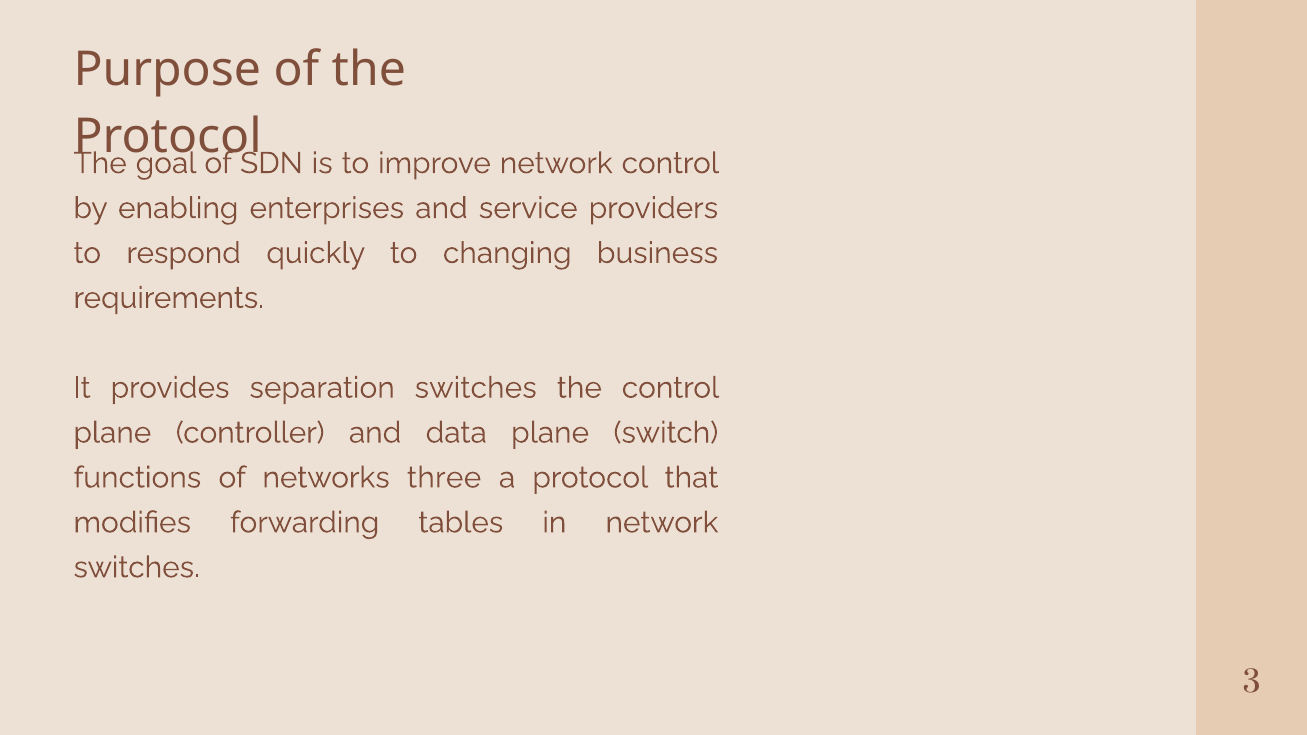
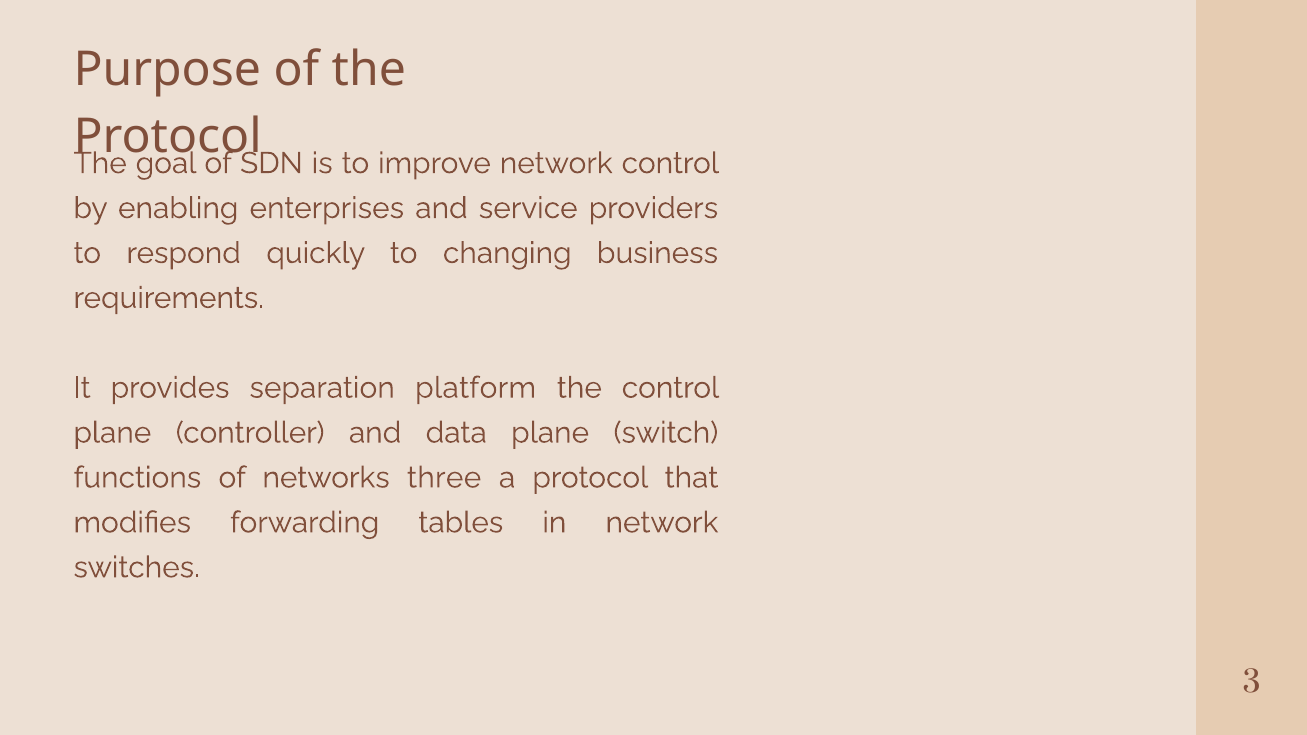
separation switches: switches -> platform
